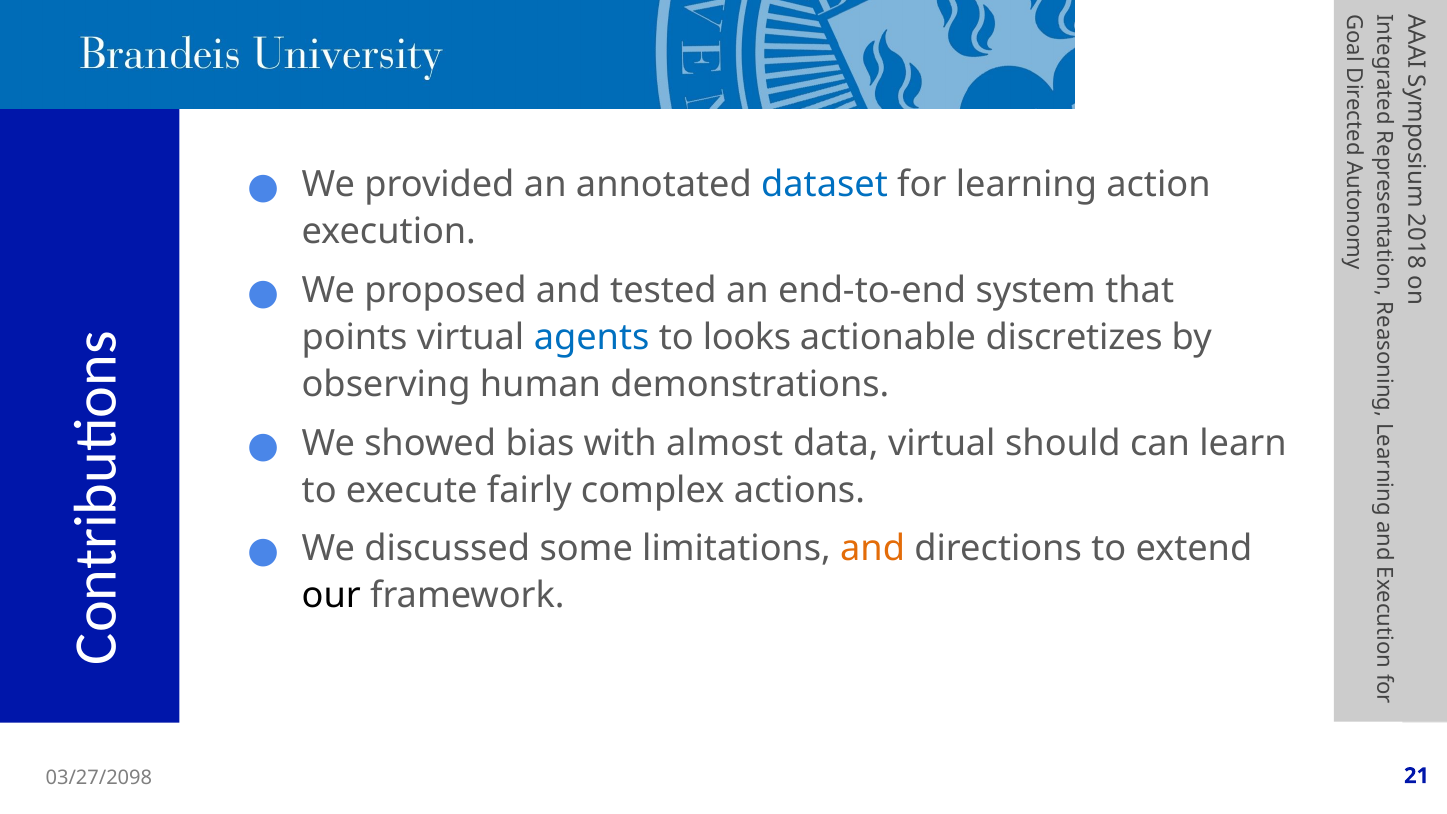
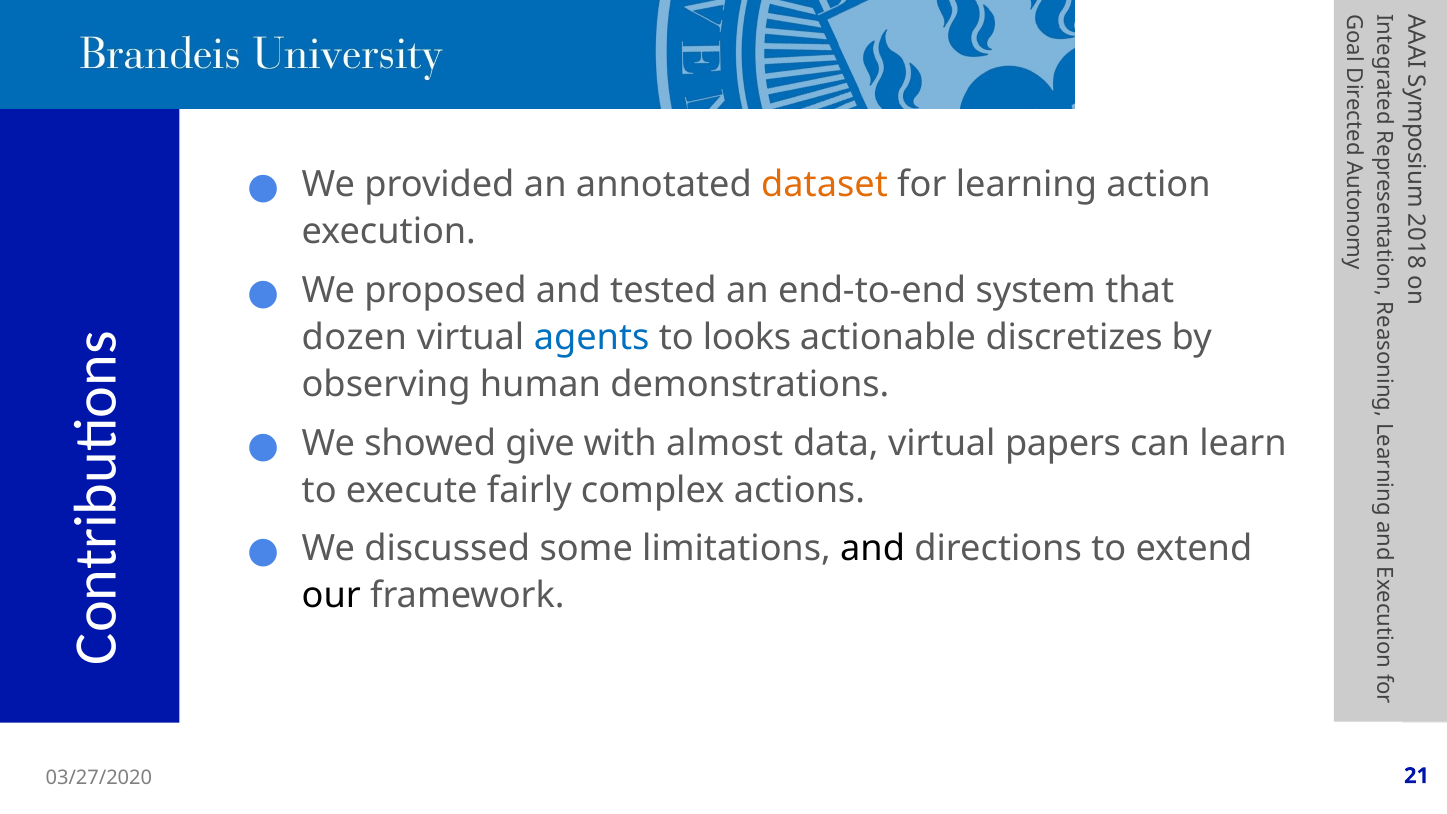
dataset colour: blue -> orange
points: points -> dozen
bias: bias -> give
should: should -> papers
and at (873, 549) colour: orange -> black
03/27/2098: 03/27/2098 -> 03/27/2020
